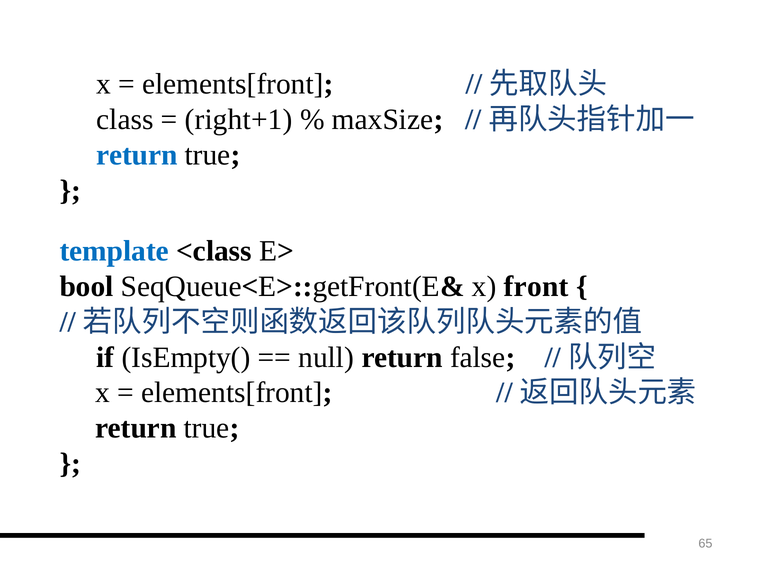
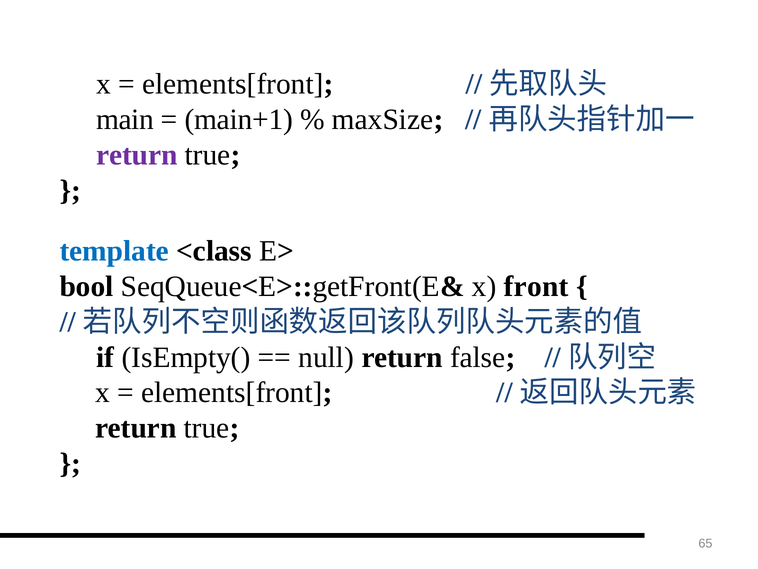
class: class -> main
right+1: right+1 -> main+1
return at (137, 155) colour: blue -> purple
